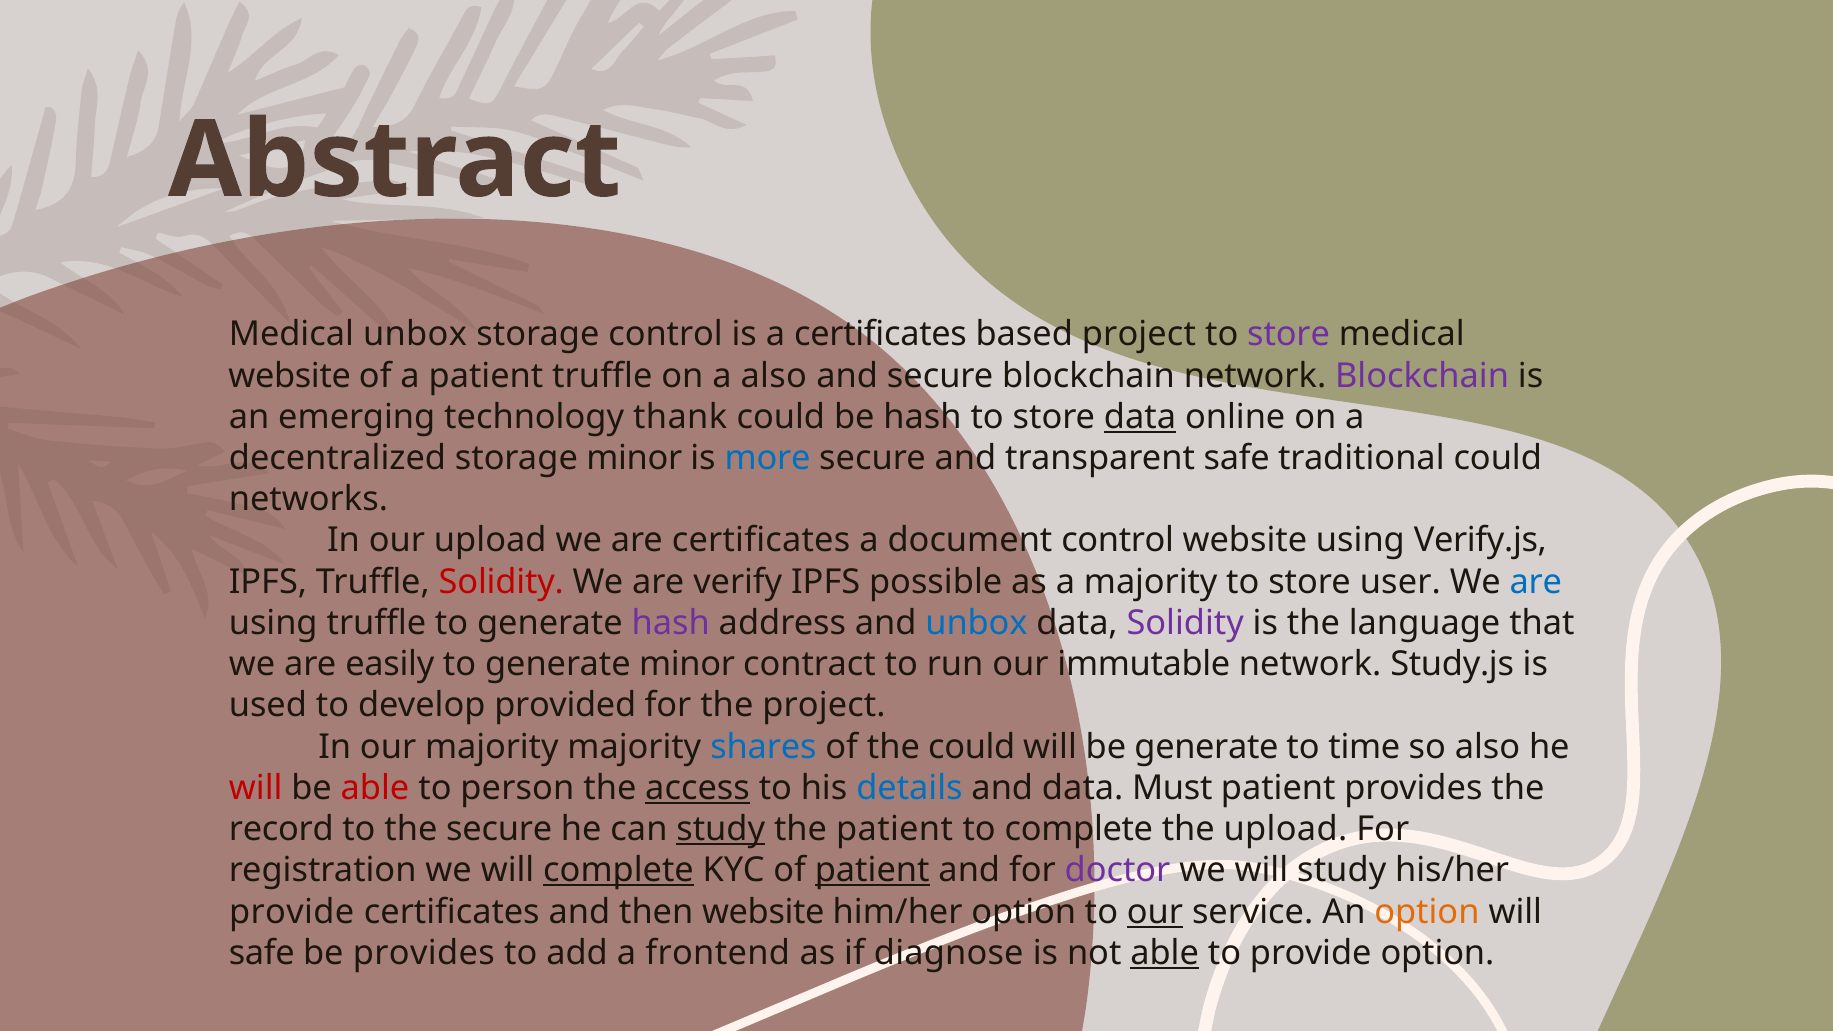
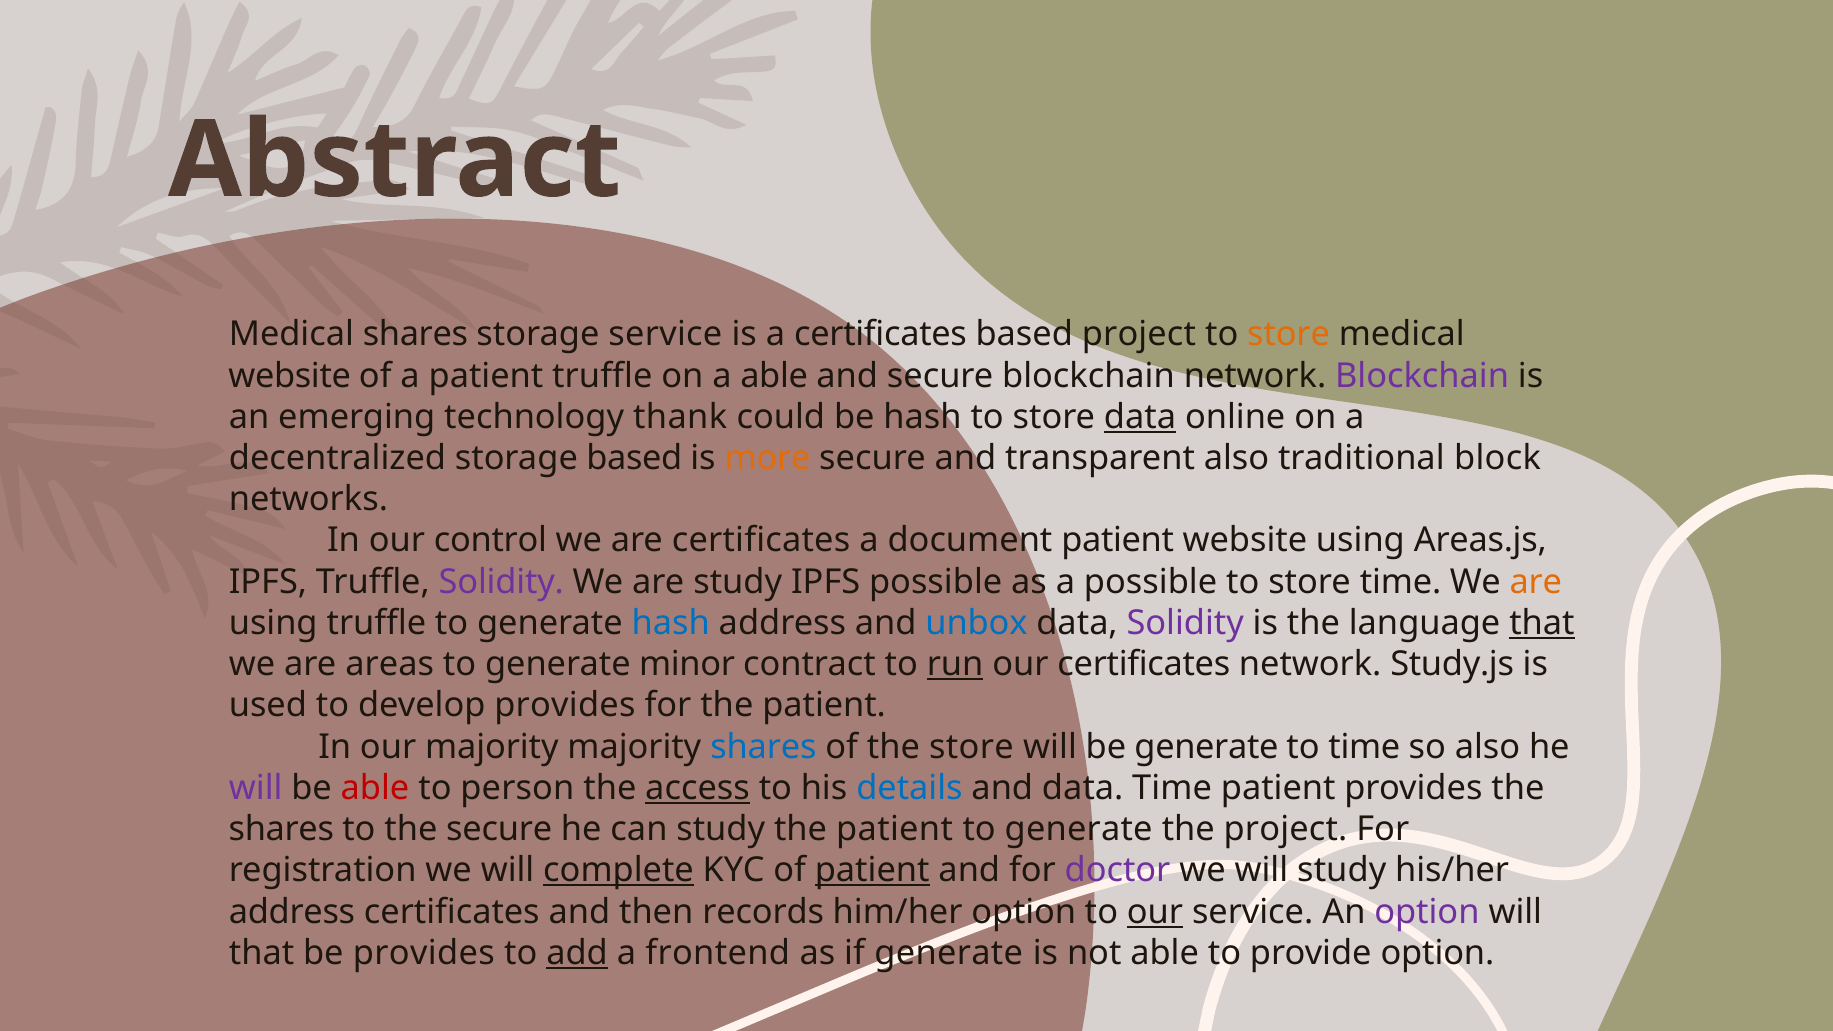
Medical unbox: unbox -> shares
storage control: control -> service
store at (1289, 334) colour: purple -> orange
a also: also -> able
storage minor: minor -> based
more colour: blue -> orange
transparent safe: safe -> also
traditional could: could -> block
our upload: upload -> control
document control: control -> patient
Verify.js: Verify.js -> Areas.js
Solidity at (501, 582) colour: red -> purple
are verify: verify -> study
a majority: majority -> possible
store user: user -> time
are at (1536, 582) colour: blue -> orange
hash at (671, 623) colour: purple -> blue
that at (1542, 623) underline: none -> present
easily: easily -> areas
run underline: none -> present
our immutable: immutable -> certificates
develop provided: provided -> provides
for the project: project -> patient
the could: could -> store
will at (256, 788) colour: red -> purple
data Must: Must -> Time
record at (281, 829): record -> shares
study at (721, 829) underline: present -> none
complete at (1079, 829): complete -> generate
the upload: upload -> project
provide at (292, 912): provide -> address
then website: website -> records
option at (1427, 912) colour: orange -> purple
safe at (262, 953): safe -> that
add underline: none -> present
if diagnose: diagnose -> generate
able at (1165, 953) underline: present -> none
